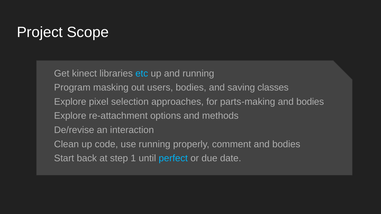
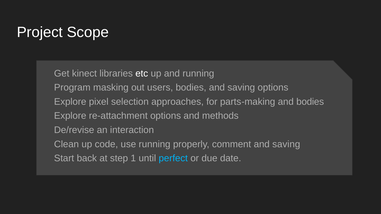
etc colour: light blue -> white
saving classes: classes -> options
comment and bodies: bodies -> saving
